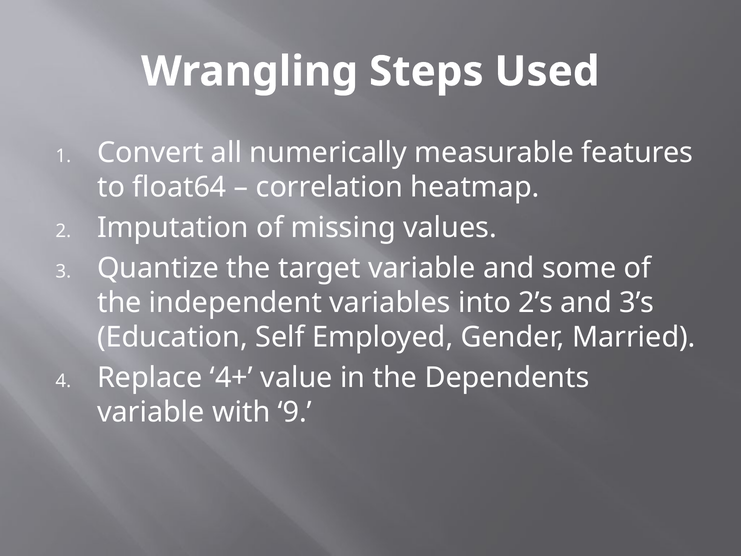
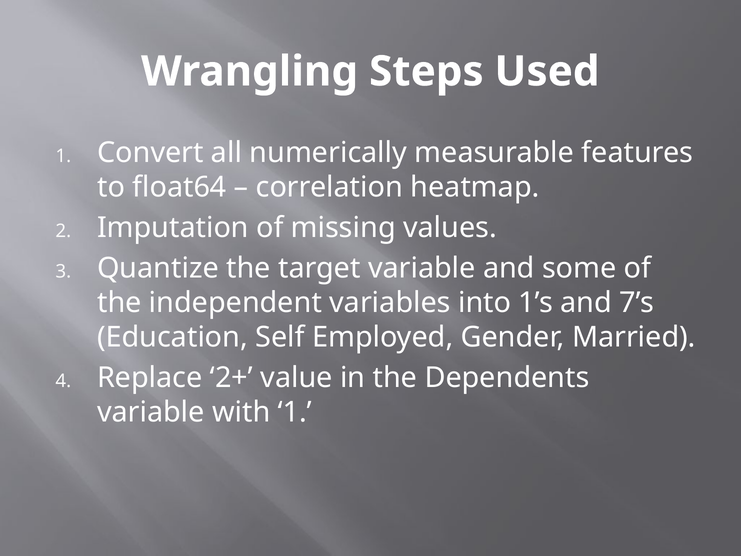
2’s: 2’s -> 1’s
3’s: 3’s -> 7’s
4+: 4+ -> 2+
with 9: 9 -> 1
